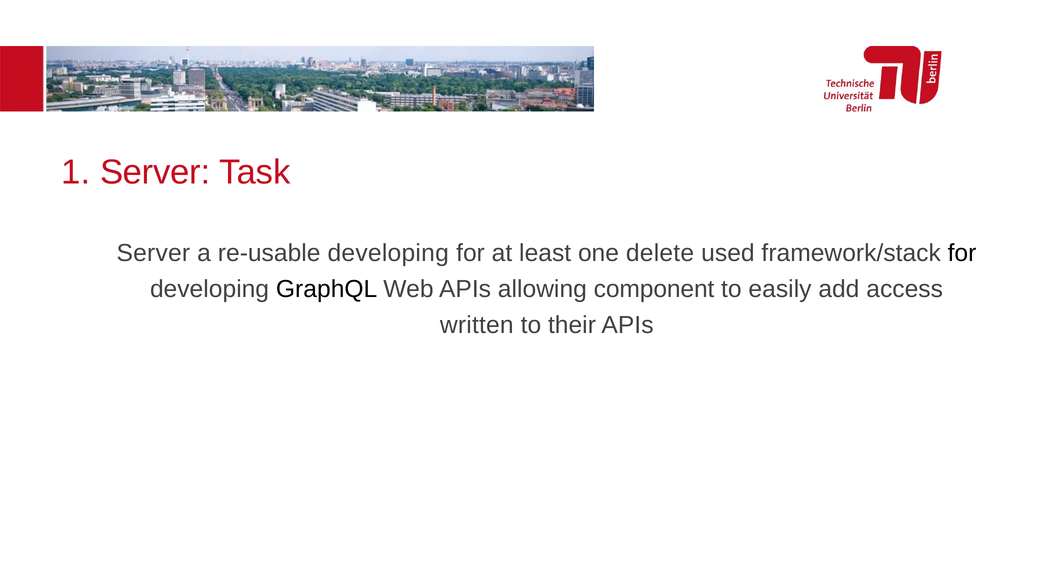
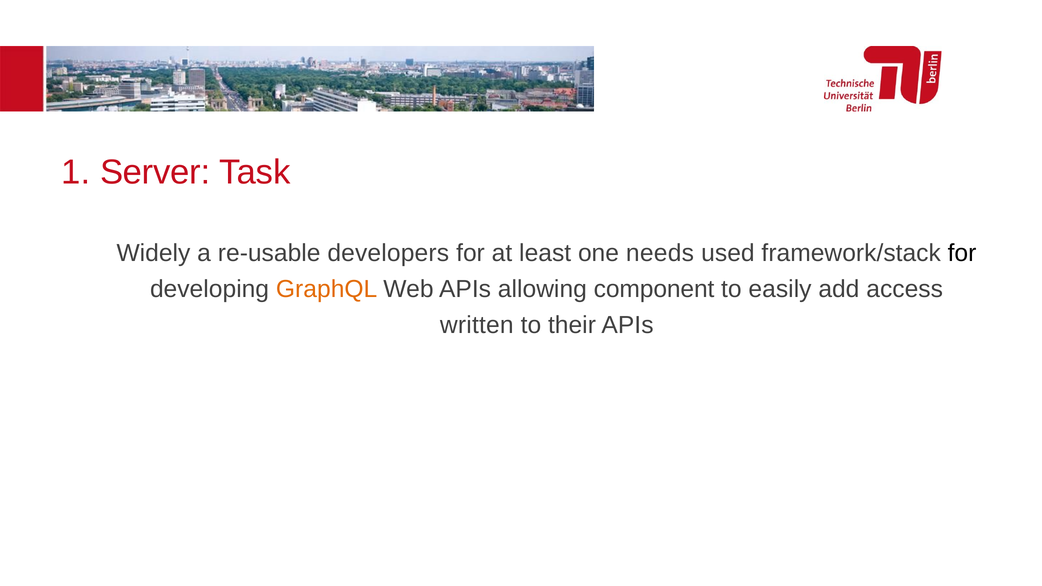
Server at (153, 253): Server -> Widely
re-usable developing: developing -> developers
delete: delete -> needs
GraphQL colour: black -> orange
